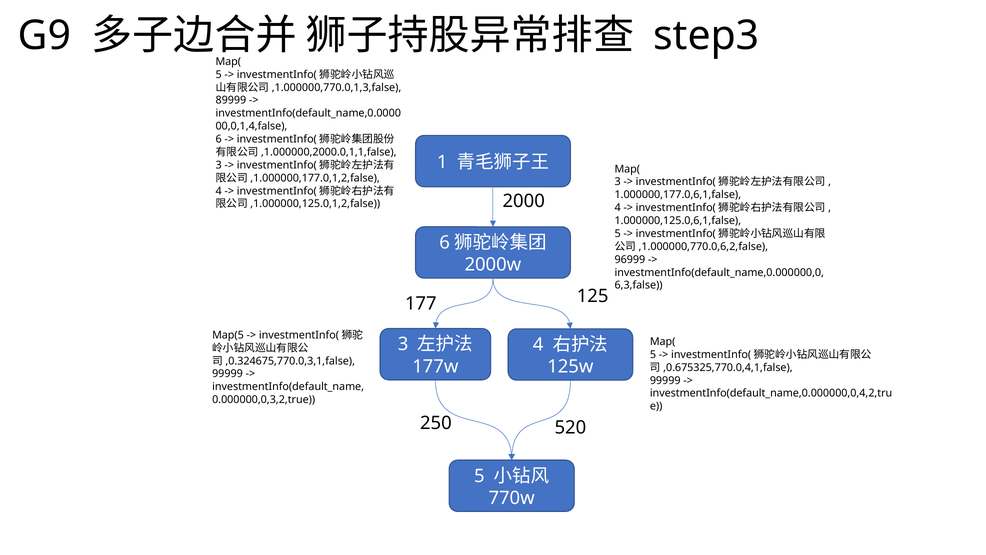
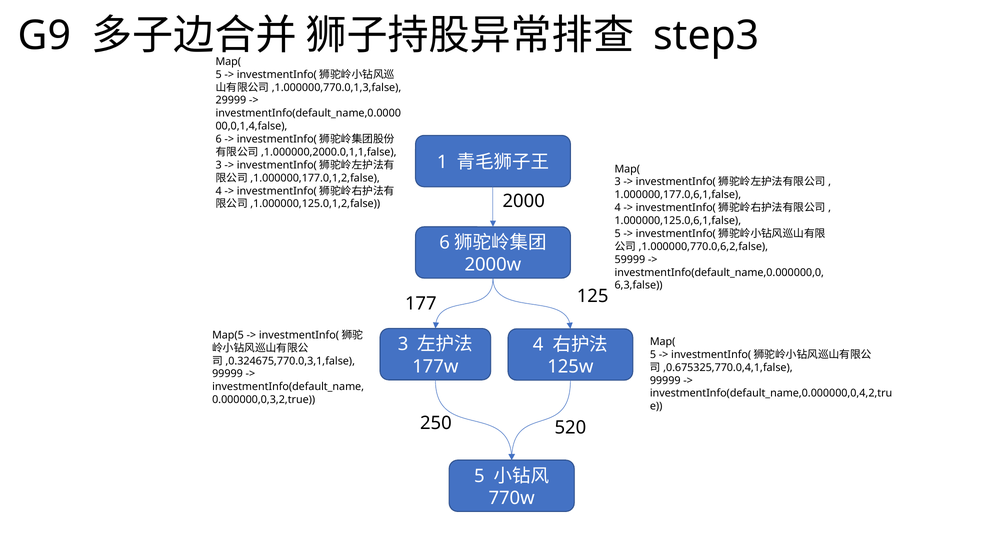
89999: 89999 -> 29999
96999: 96999 -> 59999
